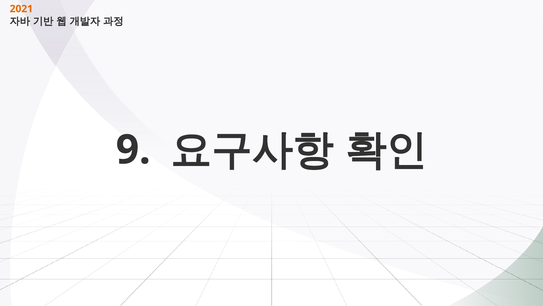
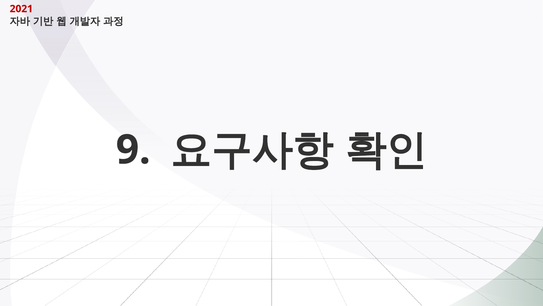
2021 colour: orange -> red
